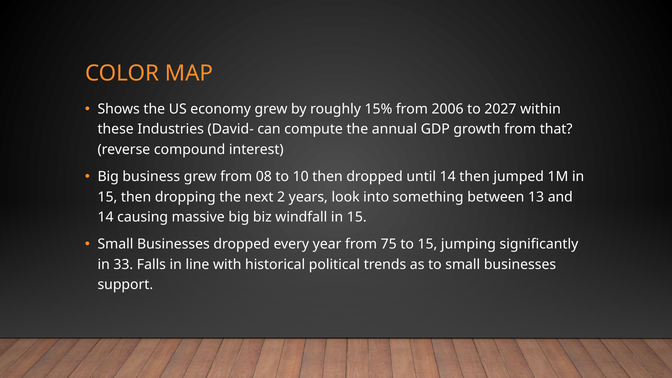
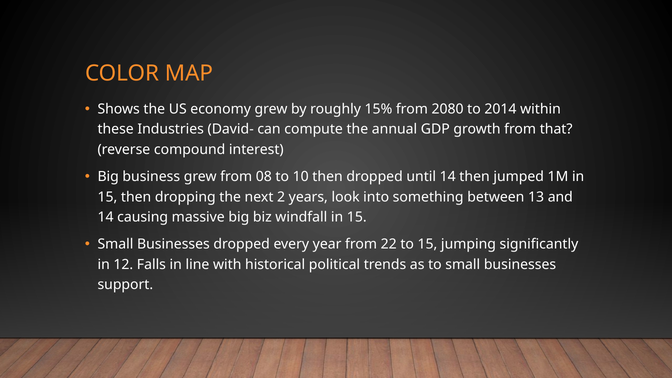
2006: 2006 -> 2080
2027: 2027 -> 2014
75: 75 -> 22
33: 33 -> 12
